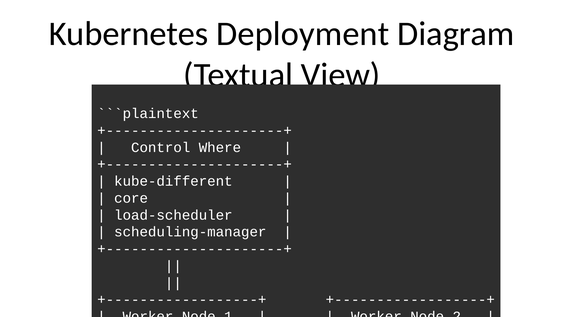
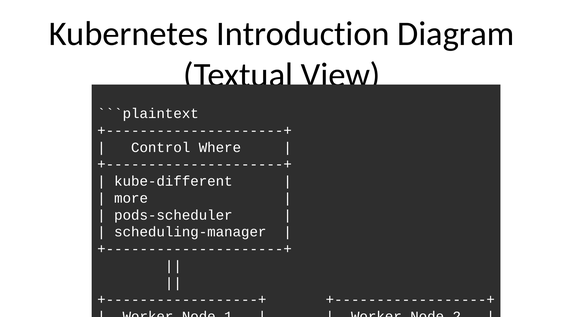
Deployment: Deployment -> Introduction
core: core -> more
load-scheduler: load-scheduler -> pods-scheduler
